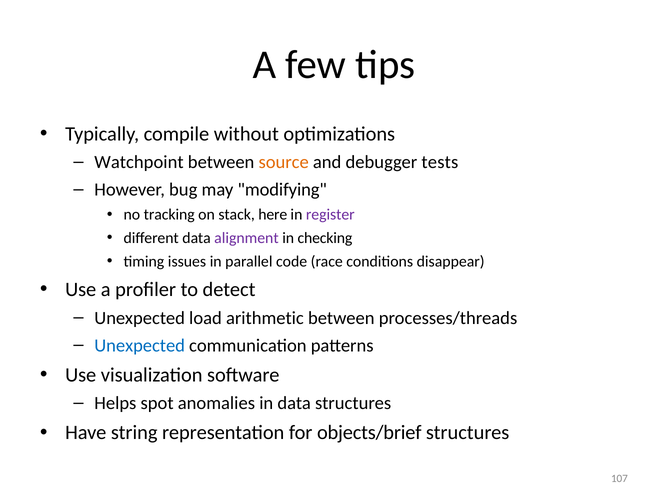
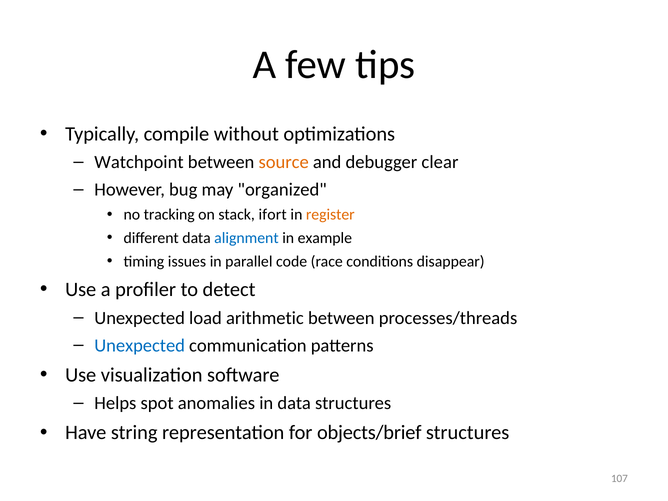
tests: tests -> clear
modifying: modifying -> organized
here: here -> ifort
register colour: purple -> orange
alignment colour: purple -> blue
checking: checking -> example
